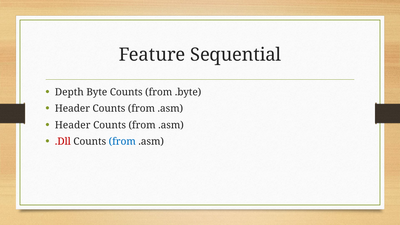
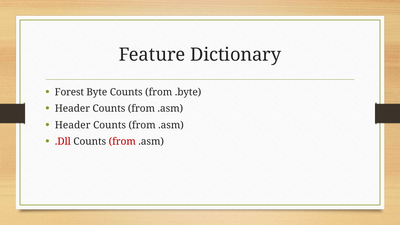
Sequential: Sequential -> Dictionary
Depth: Depth -> Forest
from at (122, 142) colour: blue -> red
